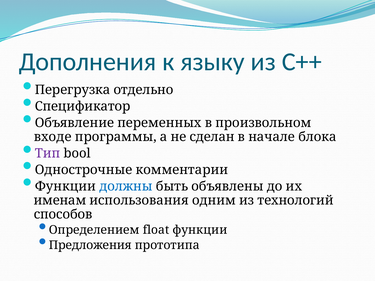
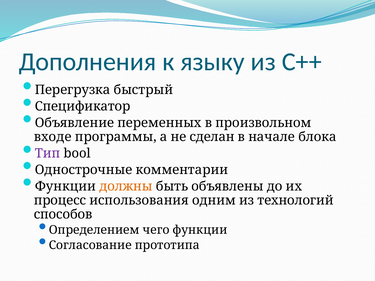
отдельно: отдельно -> быстрый
должны colour: blue -> orange
именам: именам -> процесс
float: float -> чего
Предложения: Предложения -> Согласование
